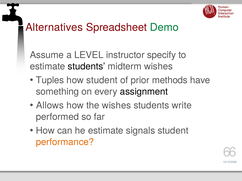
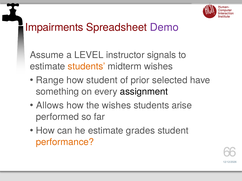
Alternatives: Alternatives -> Impairments
Demo colour: green -> purple
specify: specify -> signals
students at (86, 66) colour: black -> orange
Tuples: Tuples -> Range
methods: methods -> selected
write: write -> arise
signals: signals -> grades
